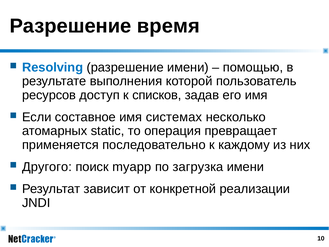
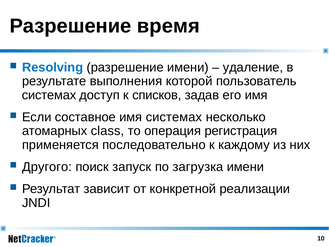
помощью: помощью -> удаление
ресурсов at (49, 95): ресурсов -> системах
static: static -> class
превращает: превращает -> регистрация
myapp: myapp -> запуск
